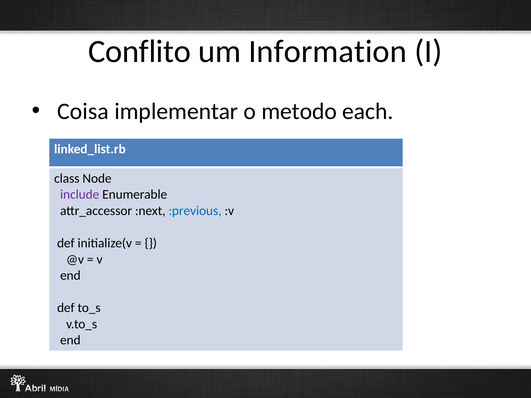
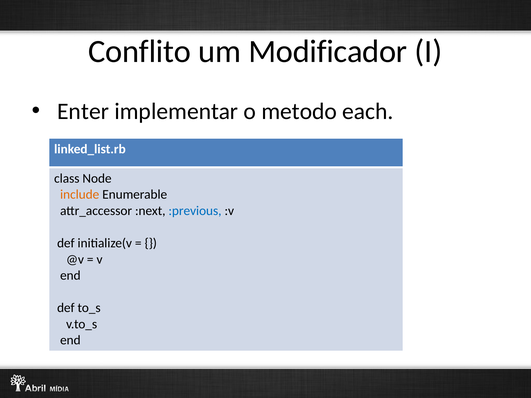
Information: Information -> Modificador
Coisa: Coisa -> Enter
include colour: purple -> orange
